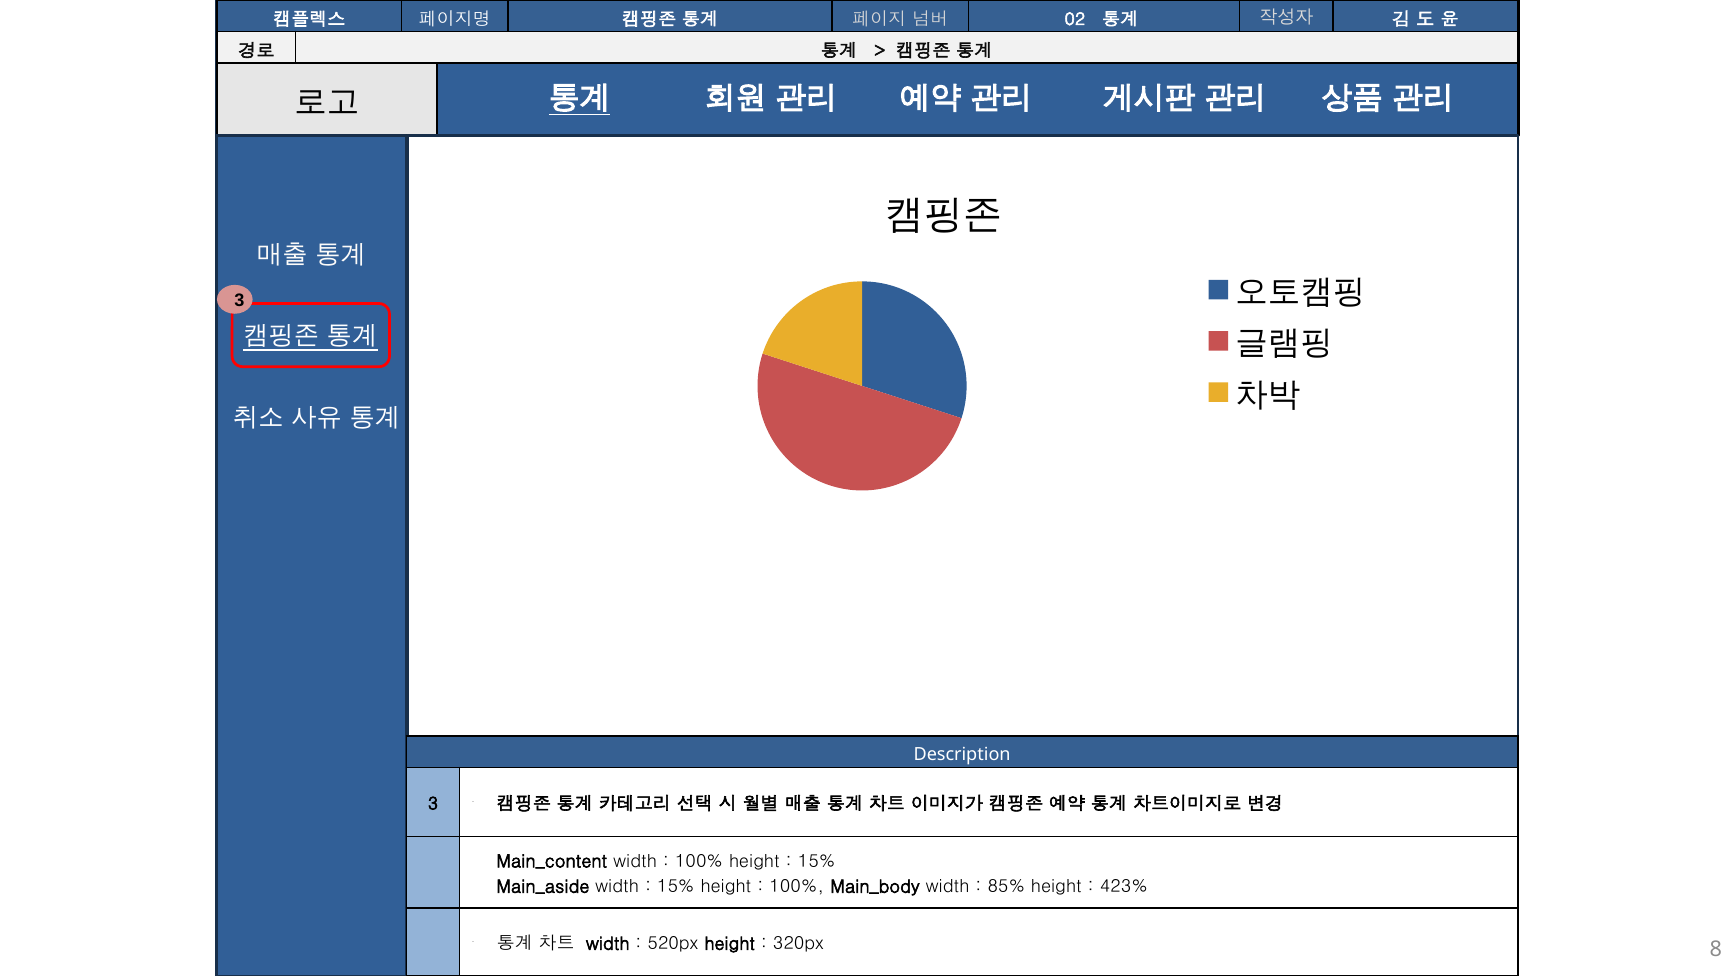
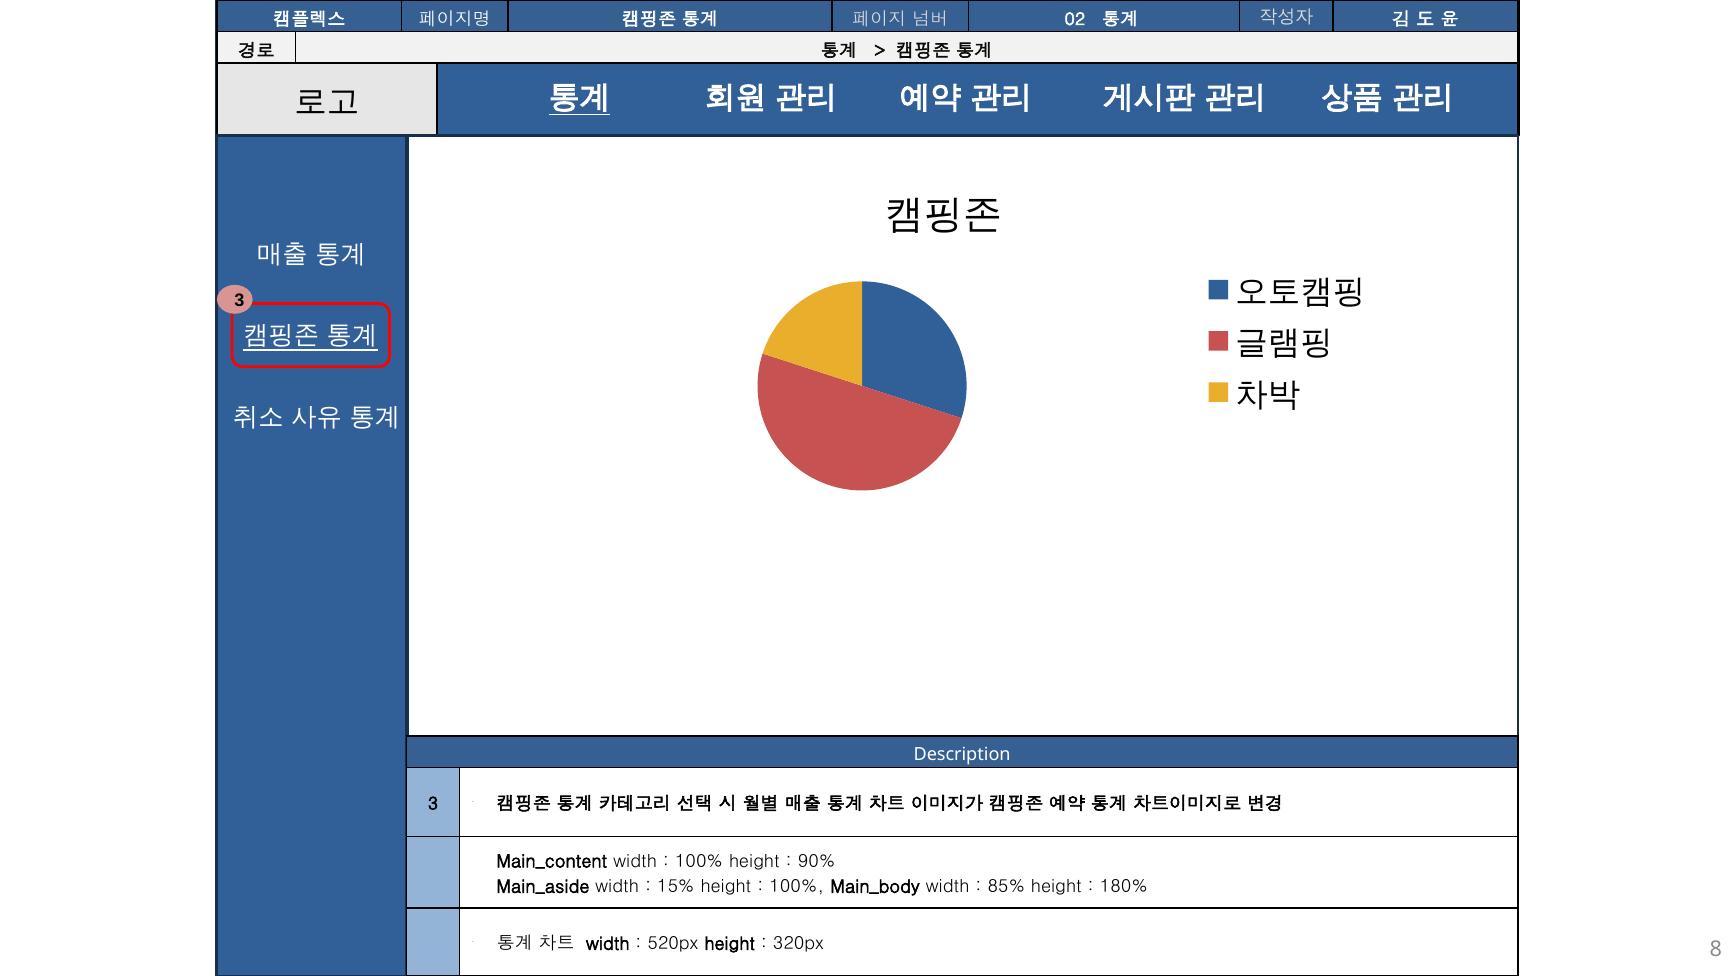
15% at (817, 861): 15% -> 90%
423%: 423% -> 180%
